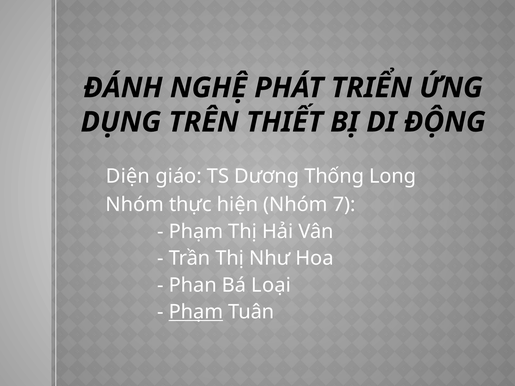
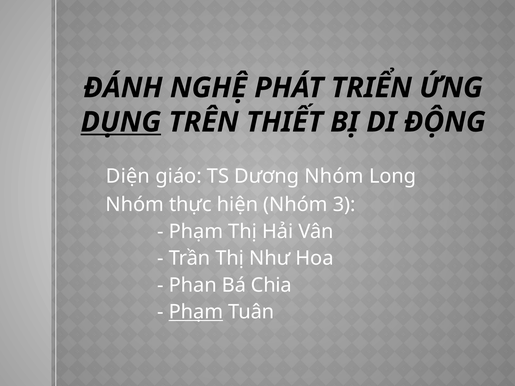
DỤNG underline: none -> present
Dương Thống: Thống -> Nhóm
7: 7 -> 3
Loại: Loại -> Chia
